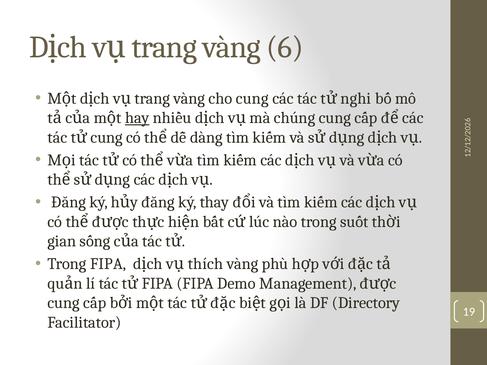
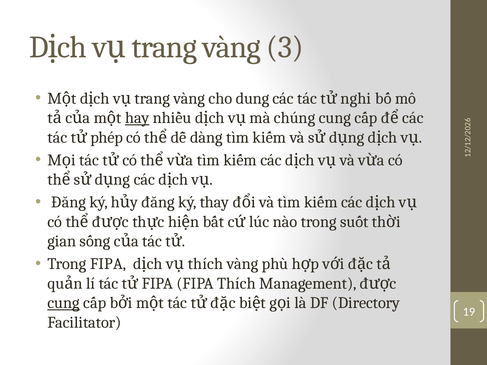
vàng 6: 6 -> 3
cho cung: cung -> dung
cung at (107, 138): cung -> phép
FIPA Demo: Demo -> Thích
cung at (64, 303) underline: none -> present
